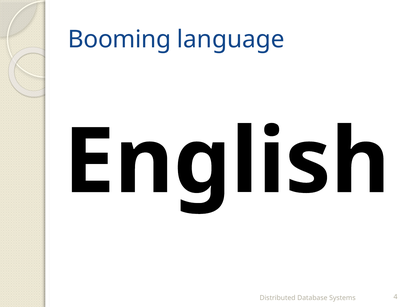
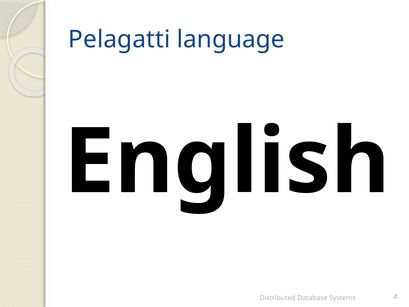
Booming: Booming -> Pelagatti
